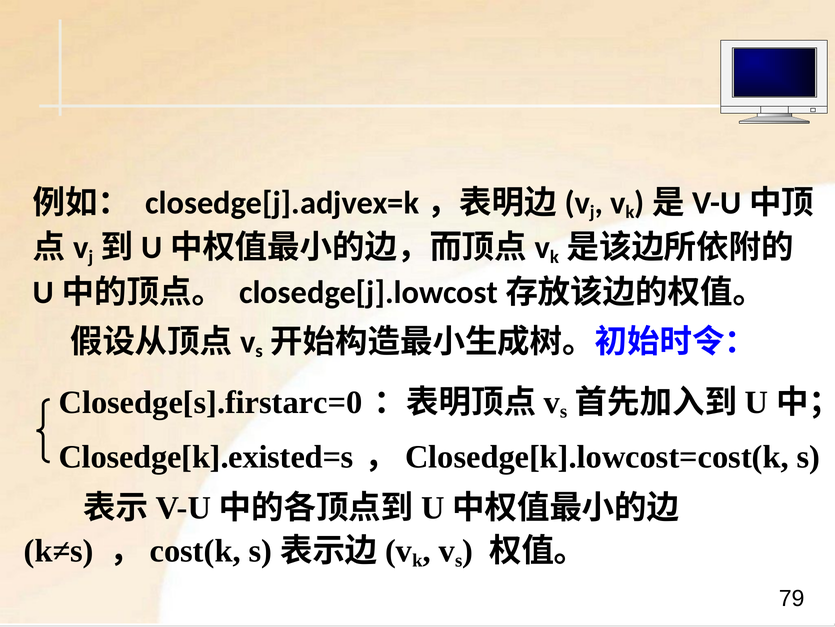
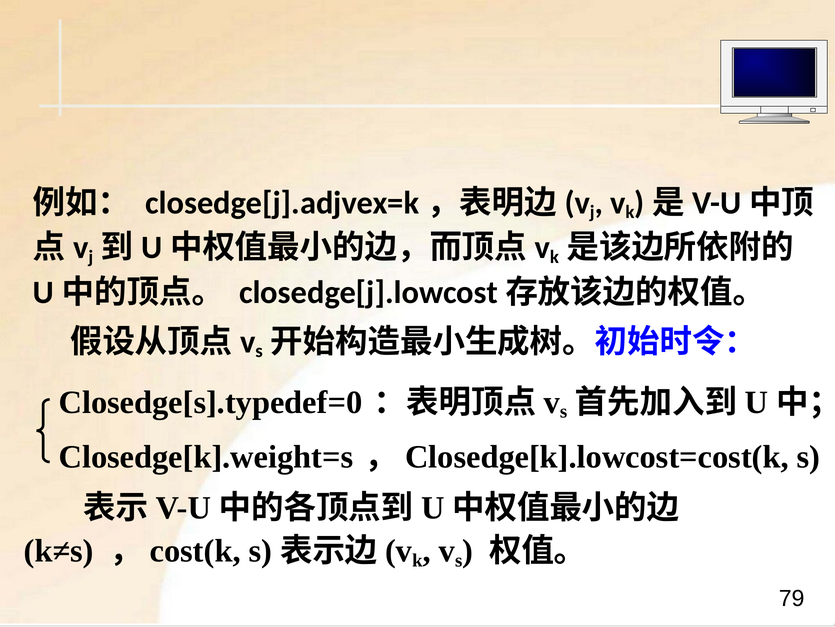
Closedge[s].firstarc=0: Closedge[s].firstarc=0 -> Closedge[s].typedef=0
Closedge[k].existed=s: Closedge[k].existed=s -> Closedge[k].weight=s
